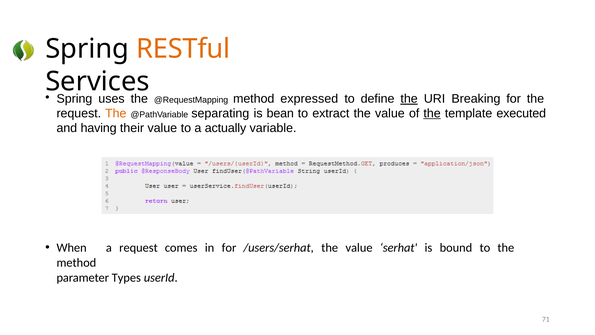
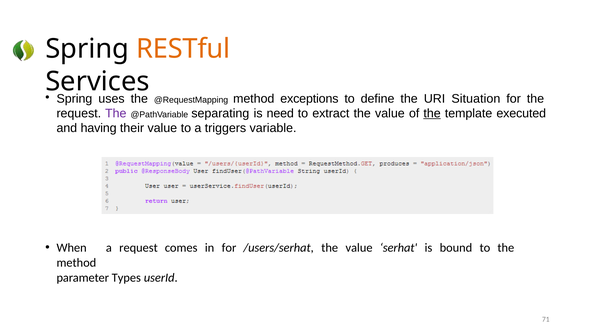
expressed: expressed -> exceptions
the at (409, 99) underline: present -> none
Breaking: Breaking -> Situation
The at (116, 113) colour: orange -> purple
bean: bean -> need
actually: actually -> triggers
